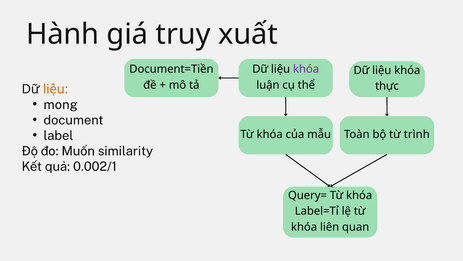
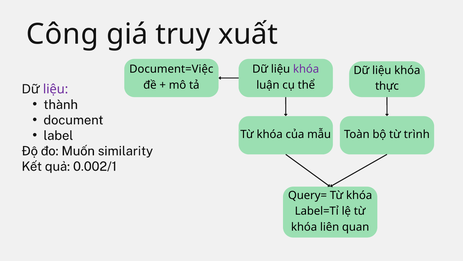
Hành: Hành -> Công
Document=Tiền: Document=Tiền -> Document=Việc
liệu at (56, 89) colour: orange -> purple
mong: mong -> thành
